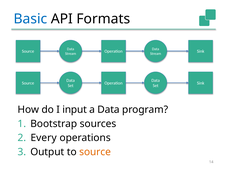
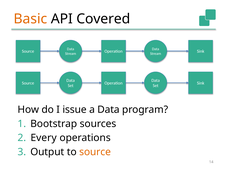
Basic colour: blue -> orange
Formats: Formats -> Covered
input: input -> issue
